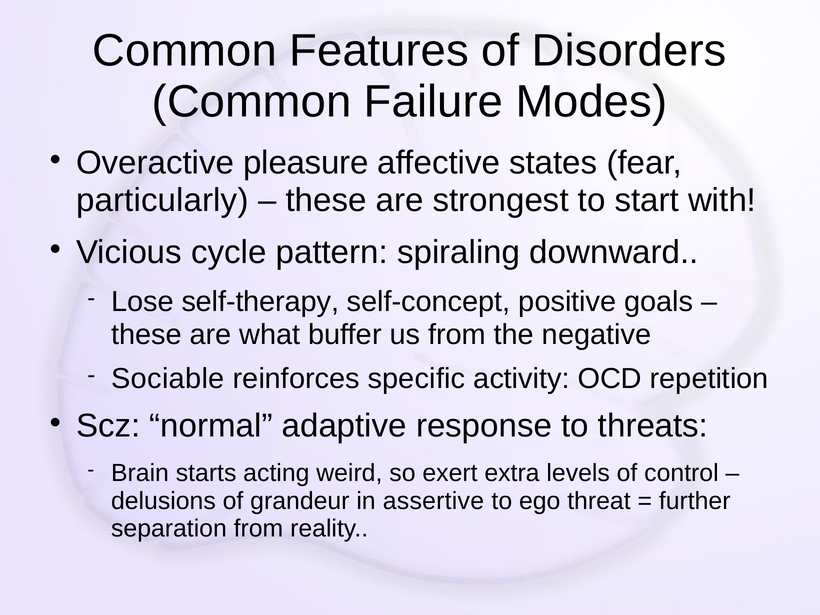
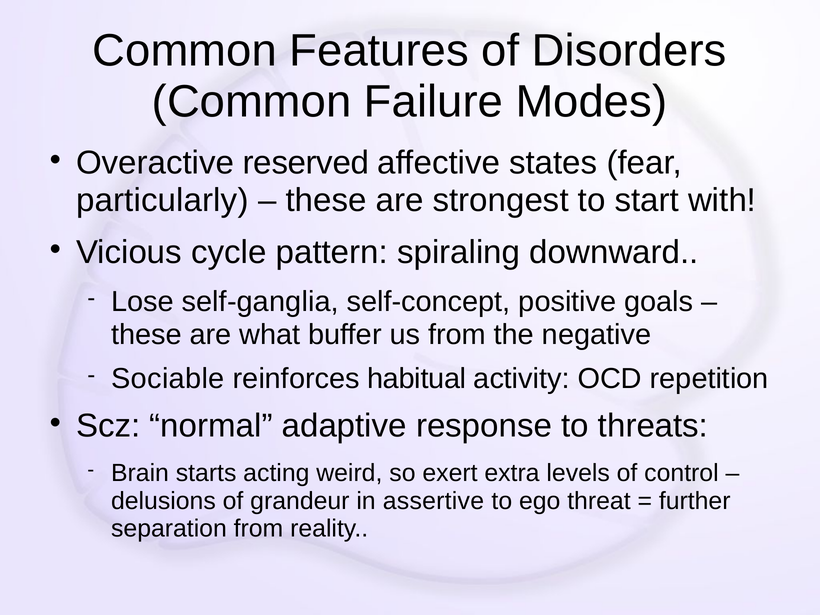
pleasure: pleasure -> reserved
self-therapy: self-therapy -> self-ganglia
specific: specific -> habitual
